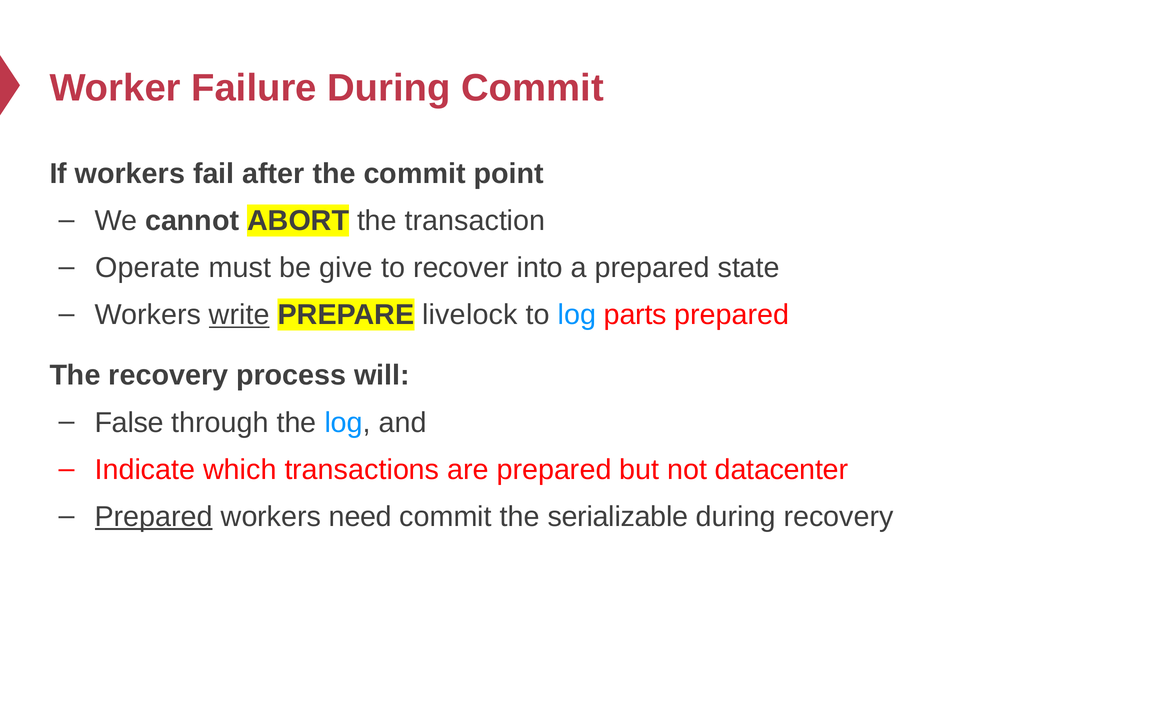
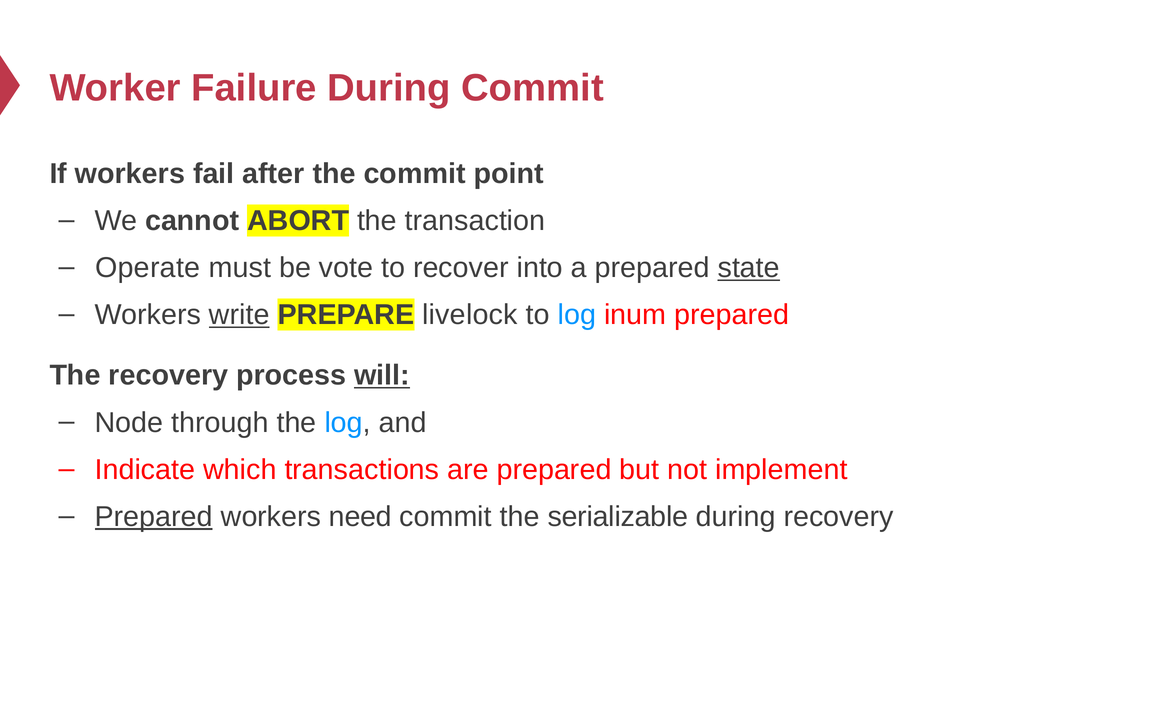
give: give -> vote
state underline: none -> present
parts: parts -> inum
will underline: none -> present
False: False -> Node
datacenter: datacenter -> implement
